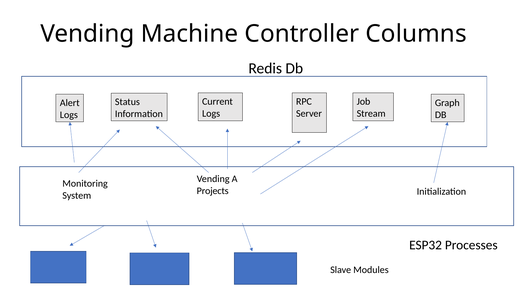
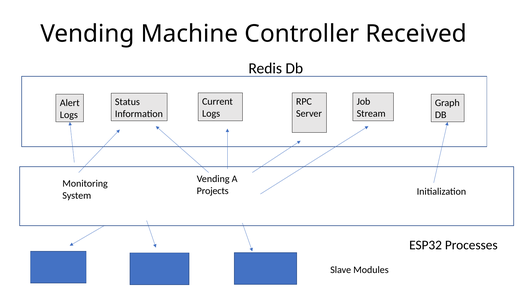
Columns: Columns -> Received
